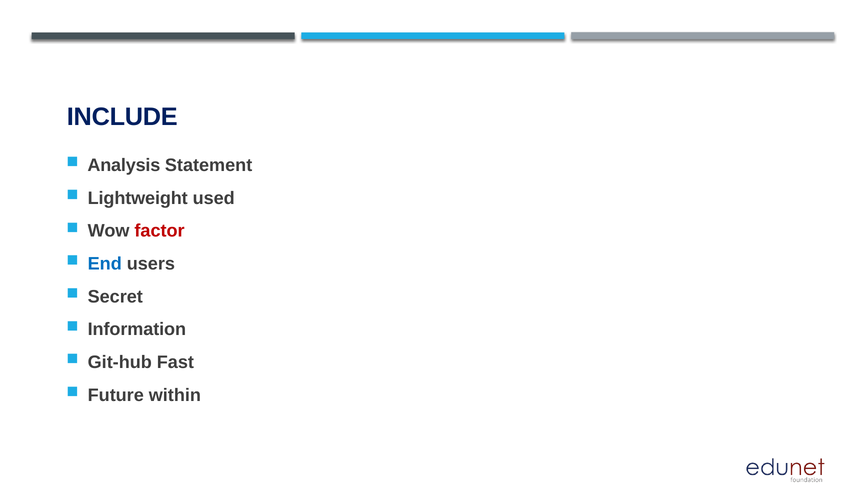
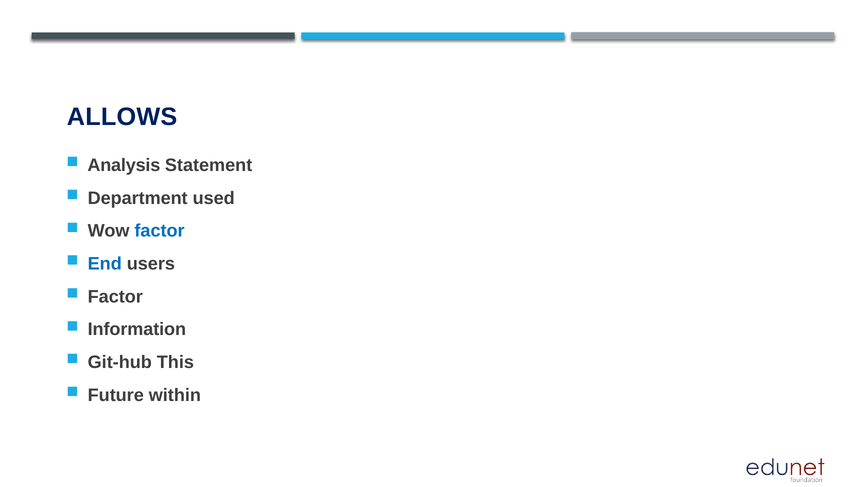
INCLUDE: INCLUDE -> ALLOWS
Lightweight: Lightweight -> Department
factor at (160, 231) colour: red -> blue
Secret at (115, 297): Secret -> Factor
Fast: Fast -> This
